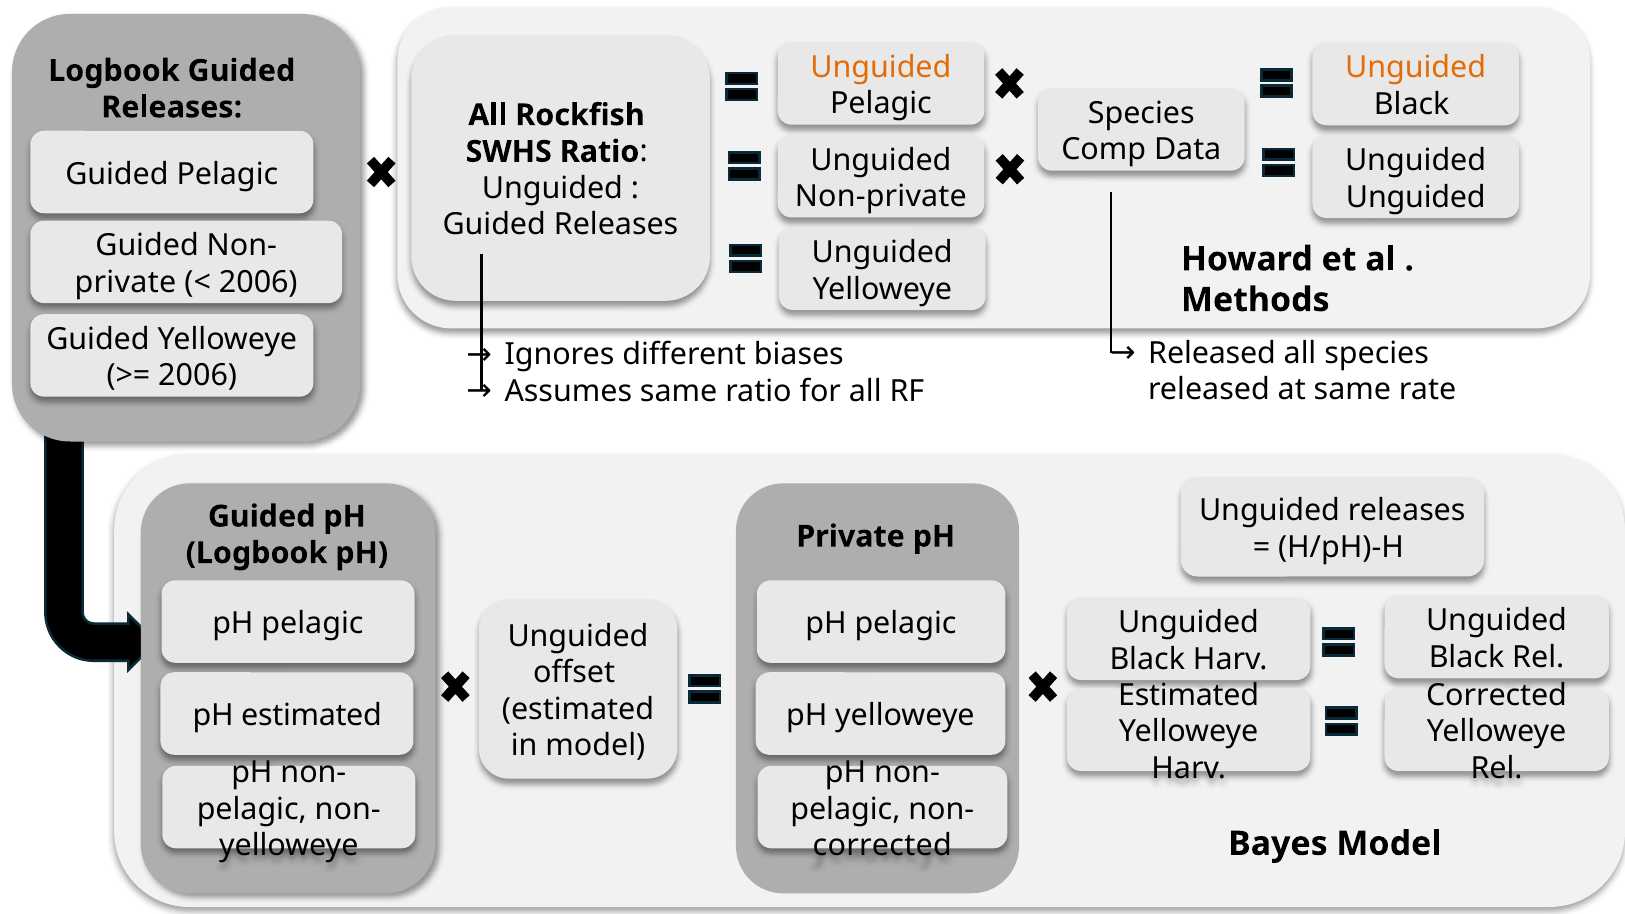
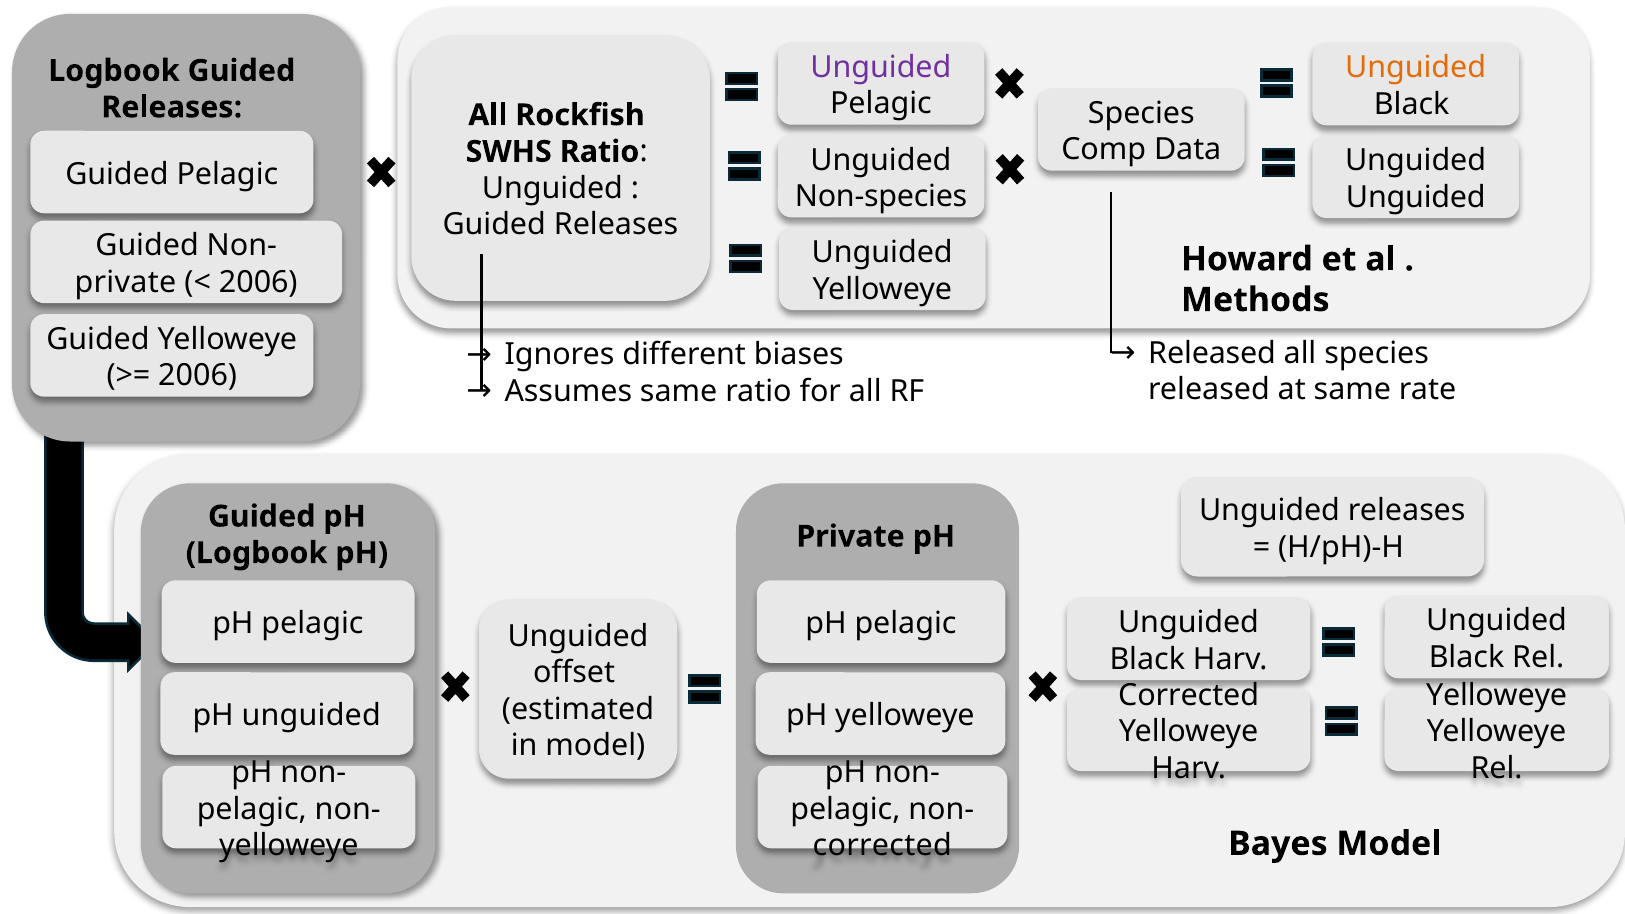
Unguided at (881, 67) colour: orange -> purple
Non-private: Non-private -> Non-species
Estimated at (1189, 695): Estimated -> Corrected
Corrected at (1497, 695): Corrected -> Yelloweye
pH estimated: estimated -> unguided
